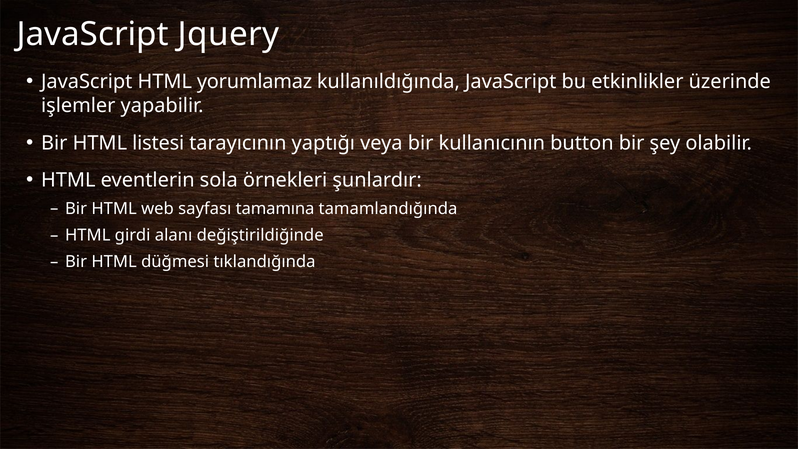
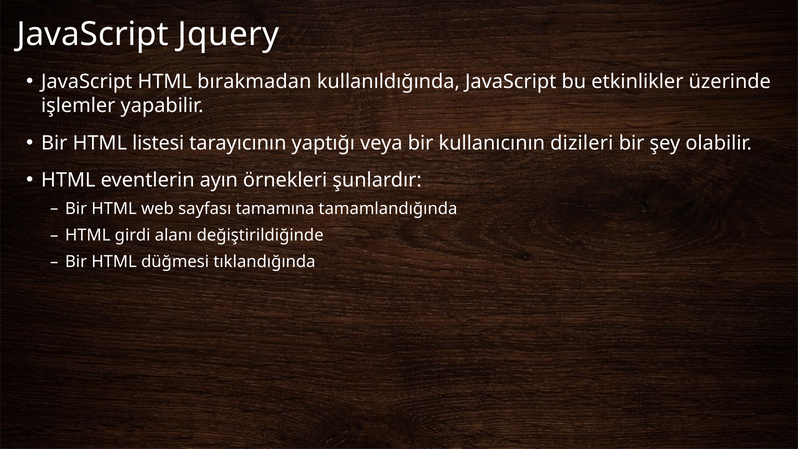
yorumlamaz: yorumlamaz -> bırakmadan
button: button -> dizileri
sola: sola -> ayın
